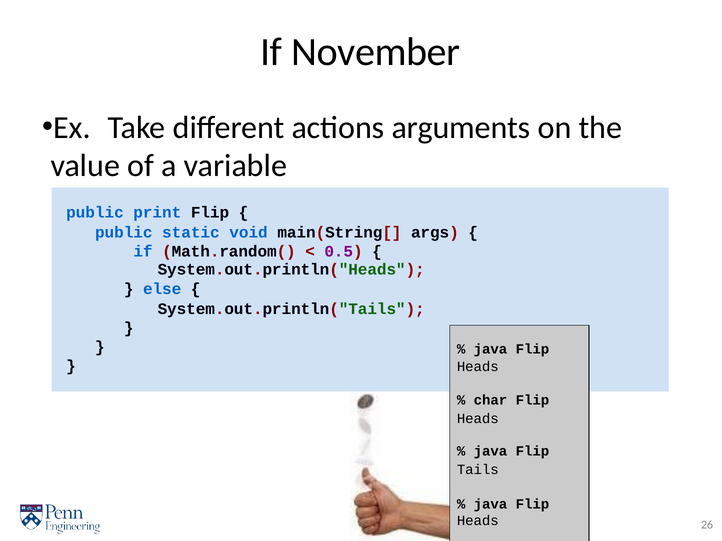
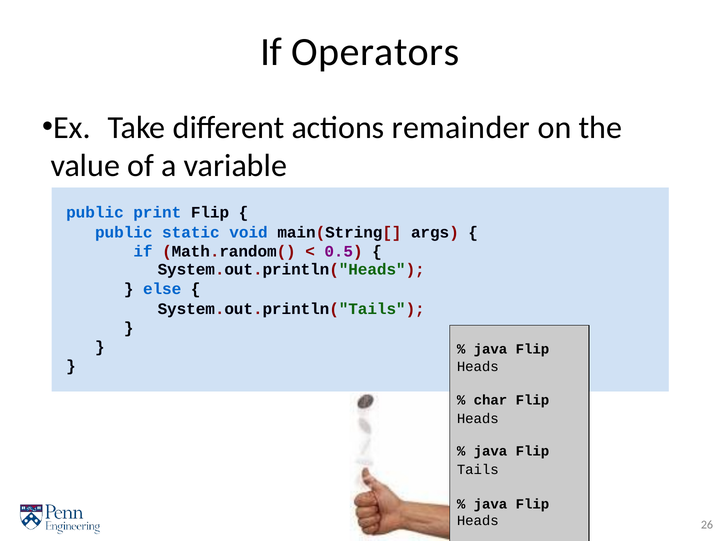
November: November -> Operators
arguments: arguments -> remainder
